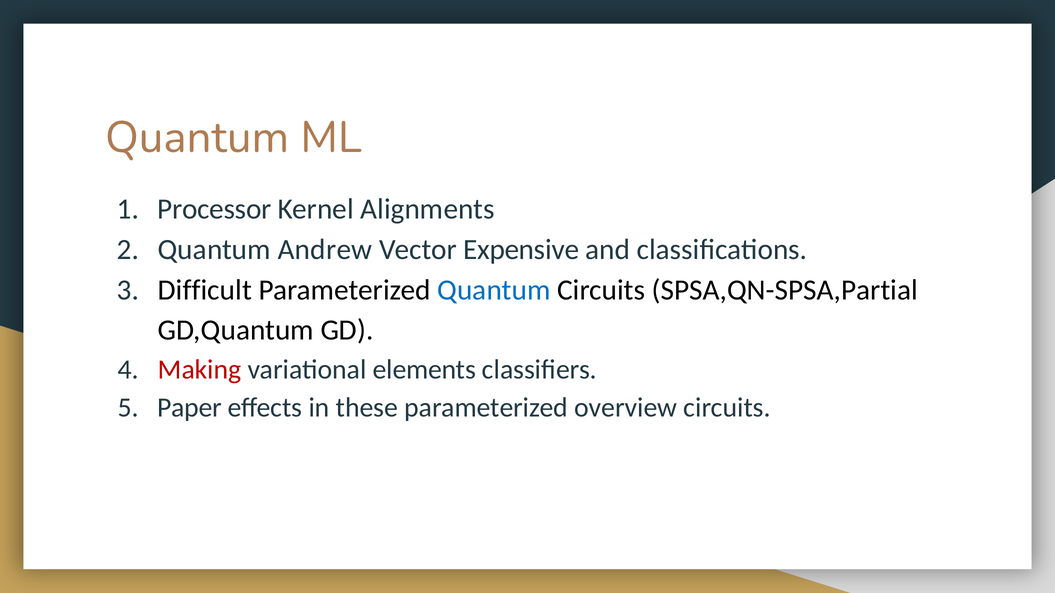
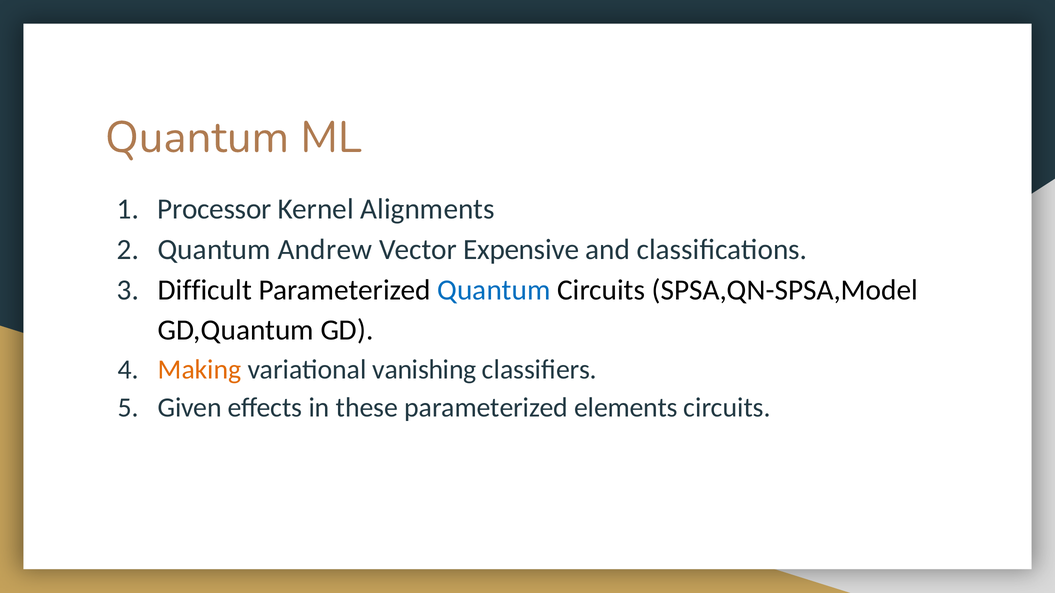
SPSA,QN-SPSA,Partial: SPSA,QN-SPSA,Partial -> SPSA,QN-SPSA,Model
Making colour: red -> orange
elements: elements -> vanishing
Paper: Paper -> Given
overview: overview -> elements
